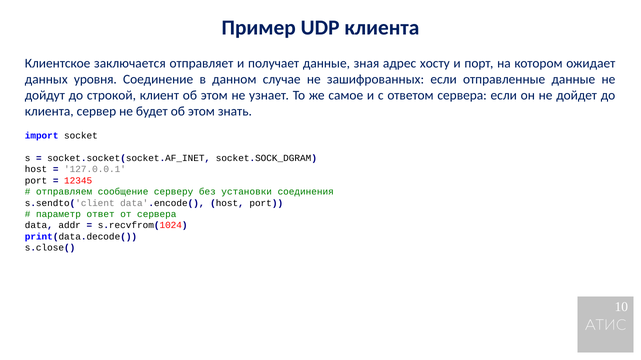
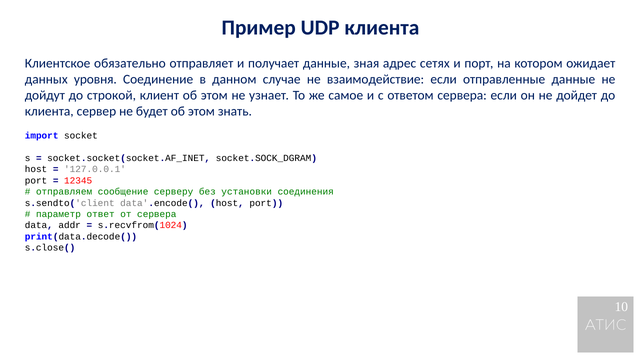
заключается: заключается -> обязательно
хосту: хосту -> сетях
зашифрованных: зашифрованных -> взаимодействие
